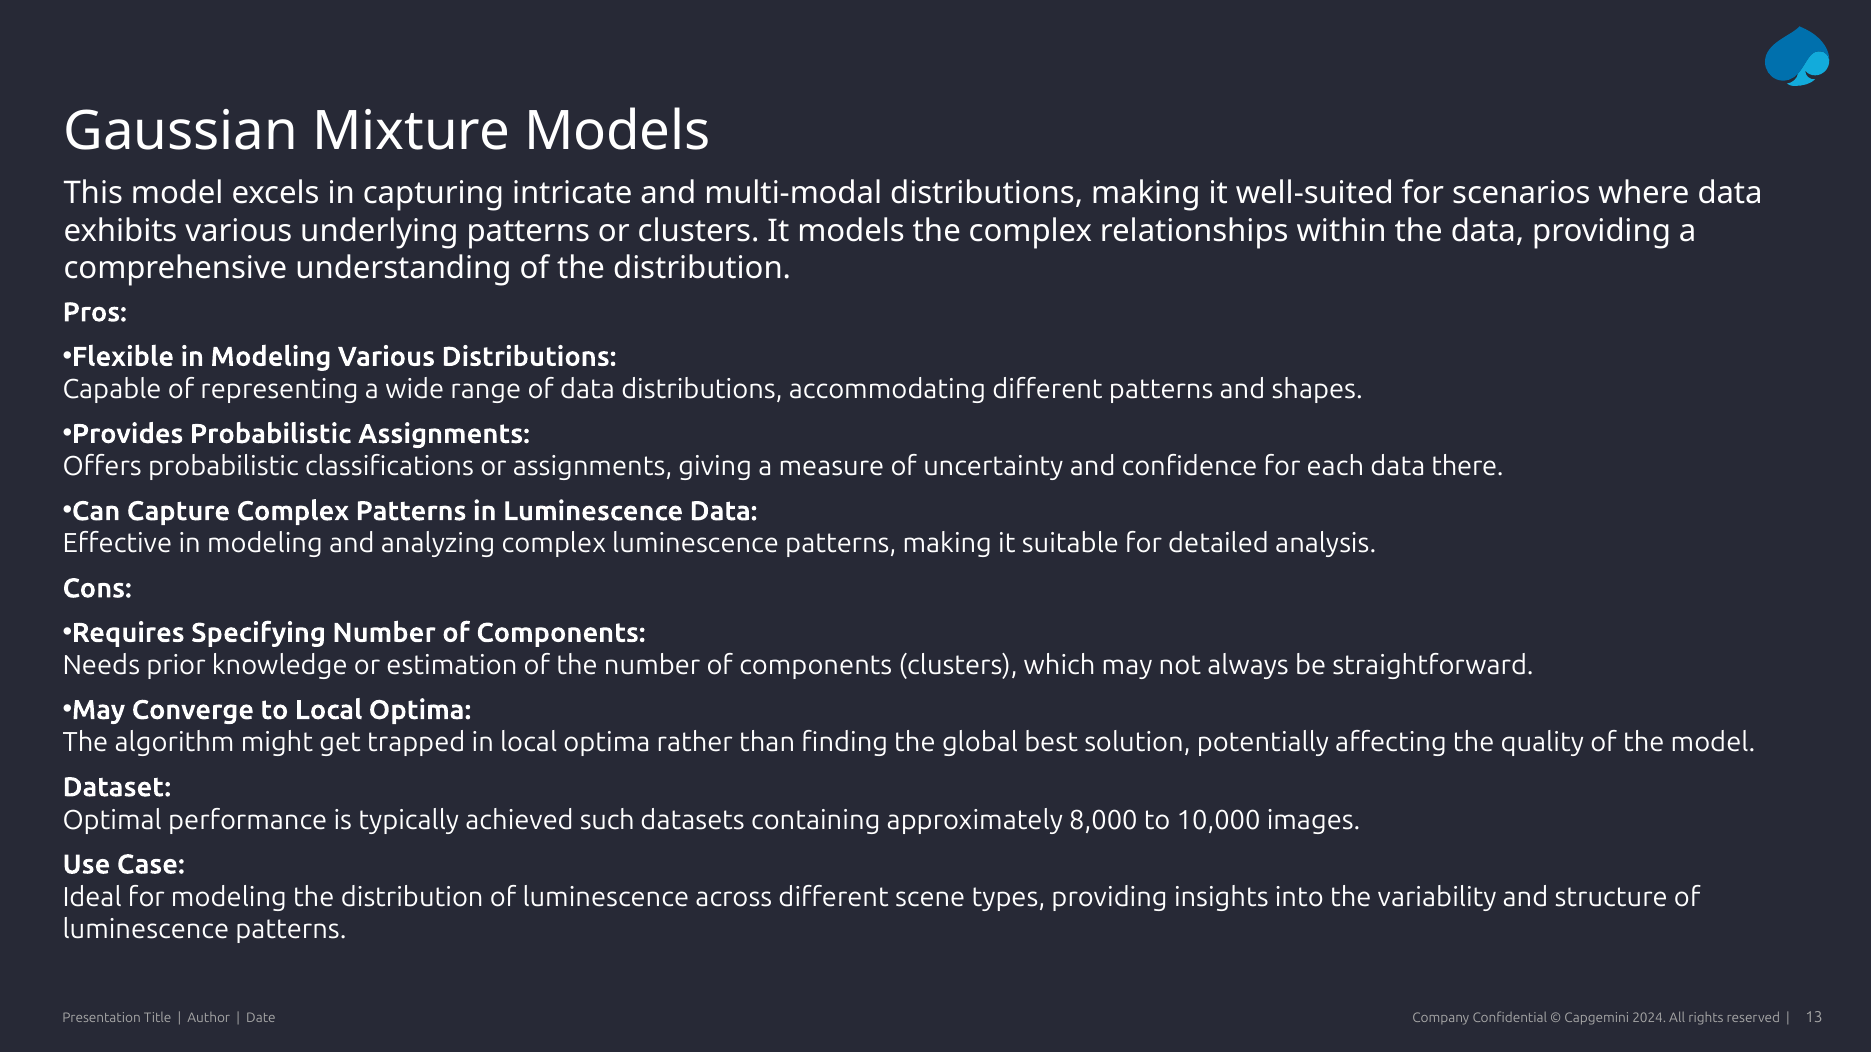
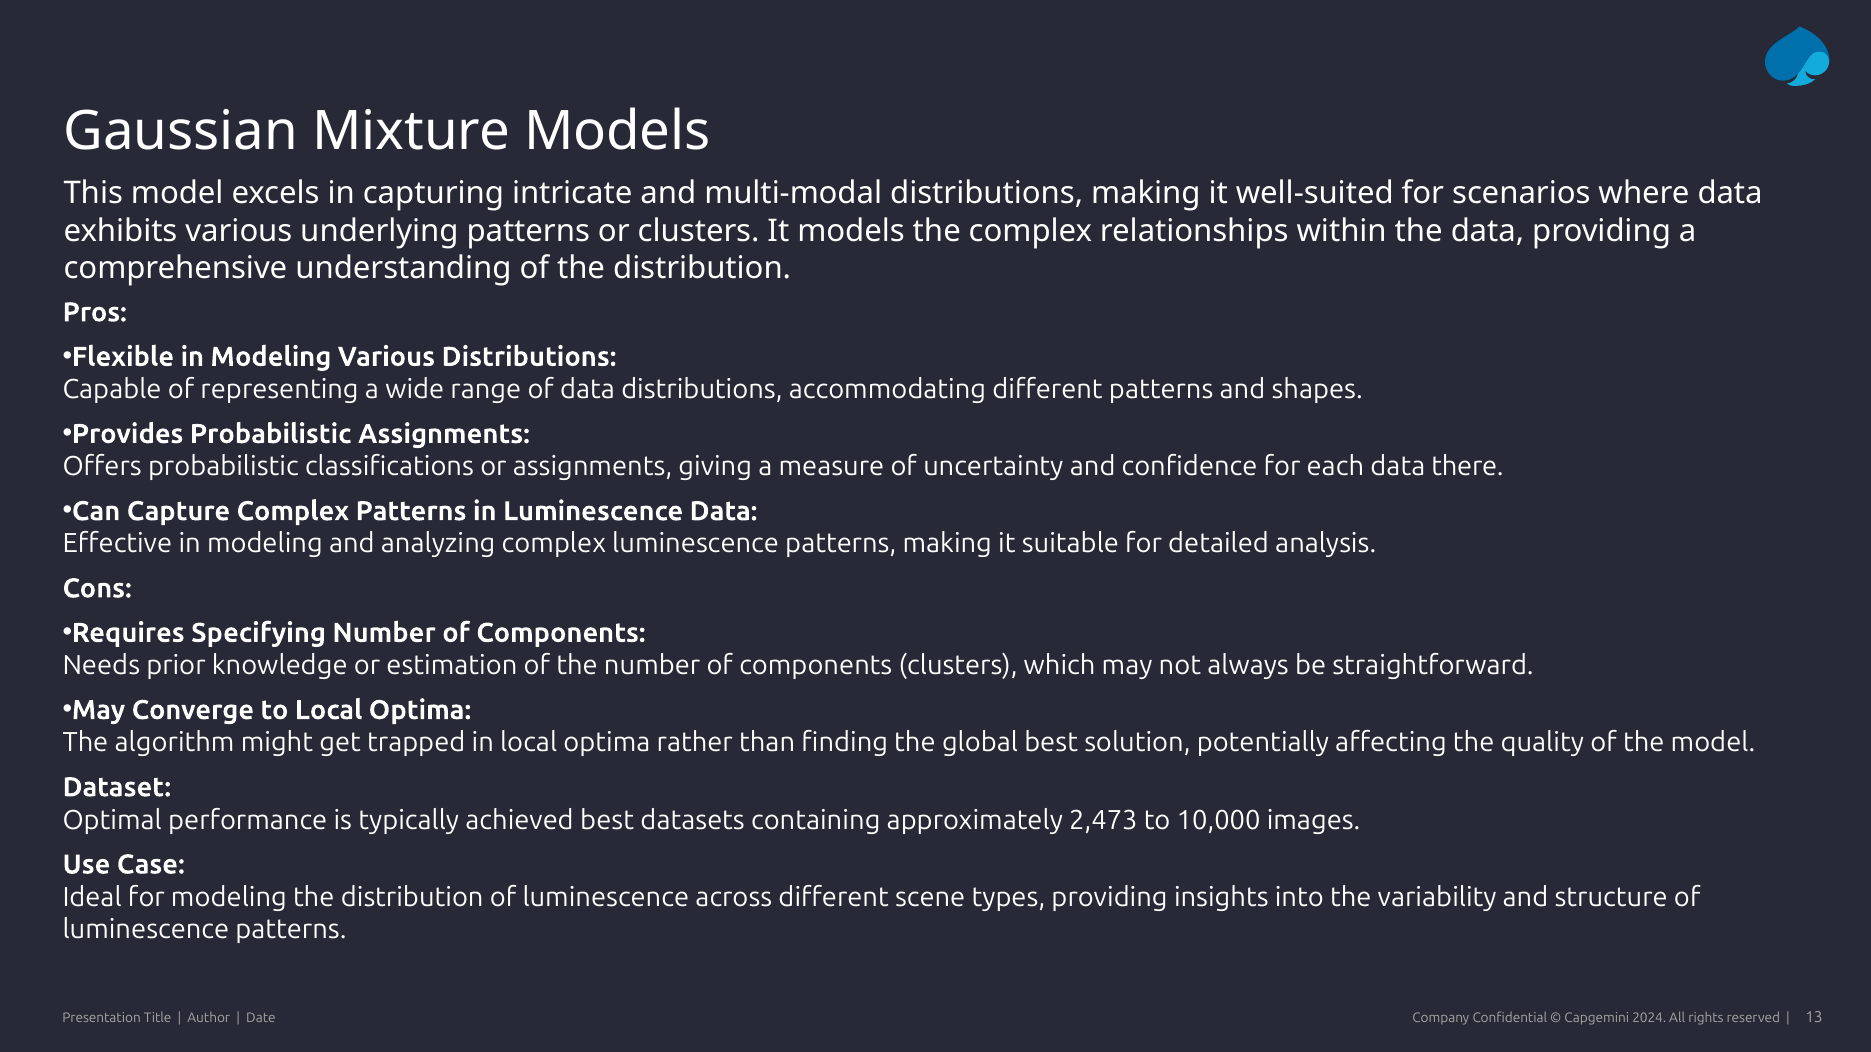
achieved such: such -> best
8,000: 8,000 -> 2,473
